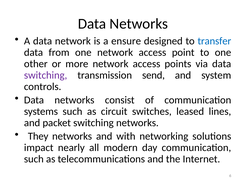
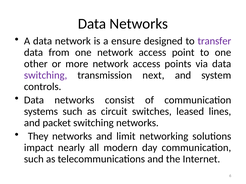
transfer colour: blue -> purple
send: send -> next
with: with -> limit
